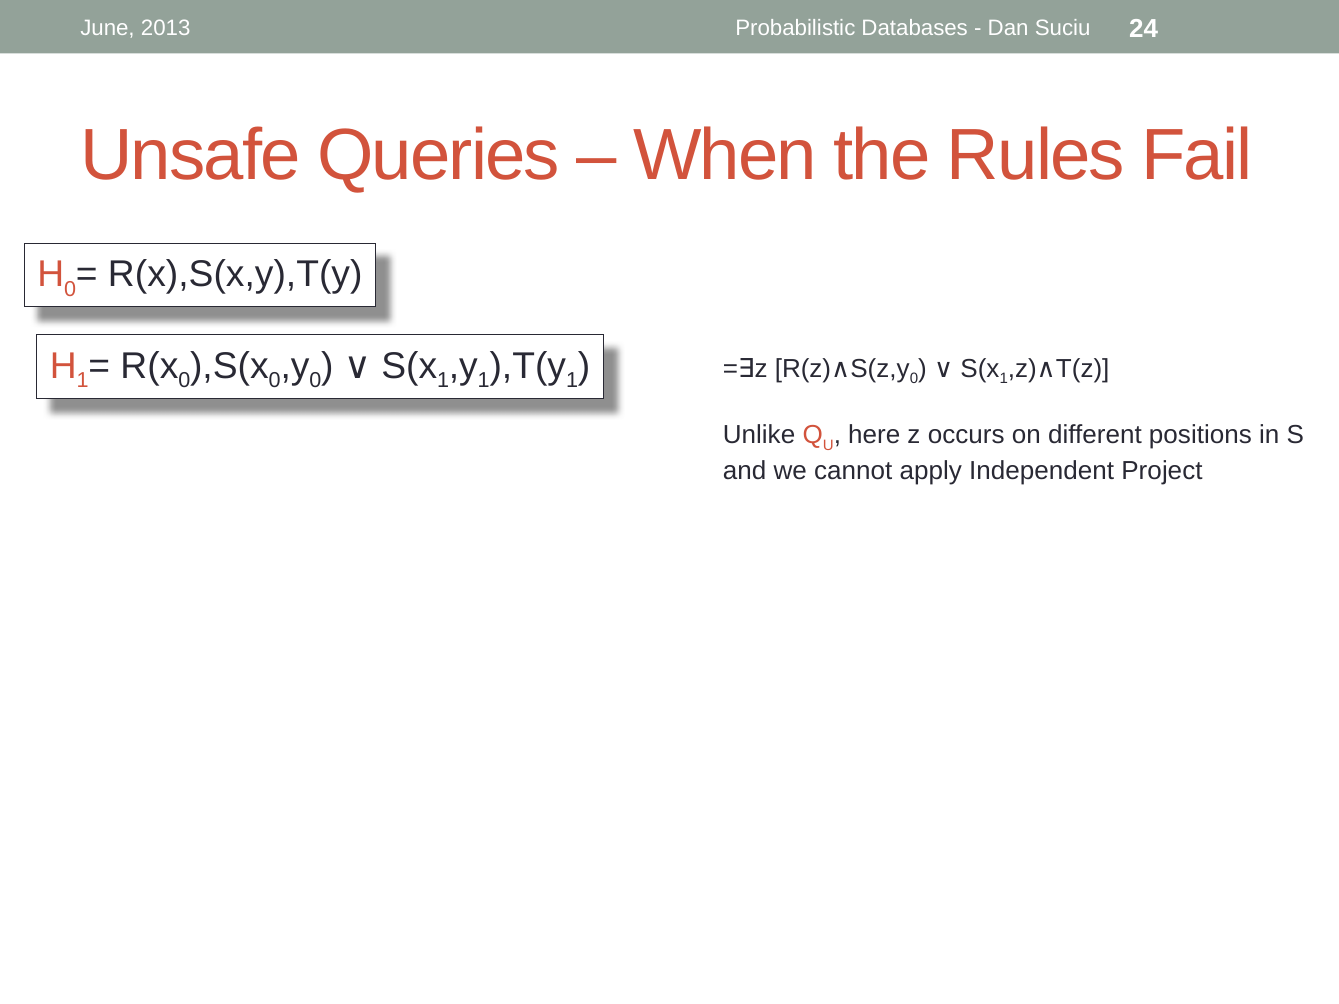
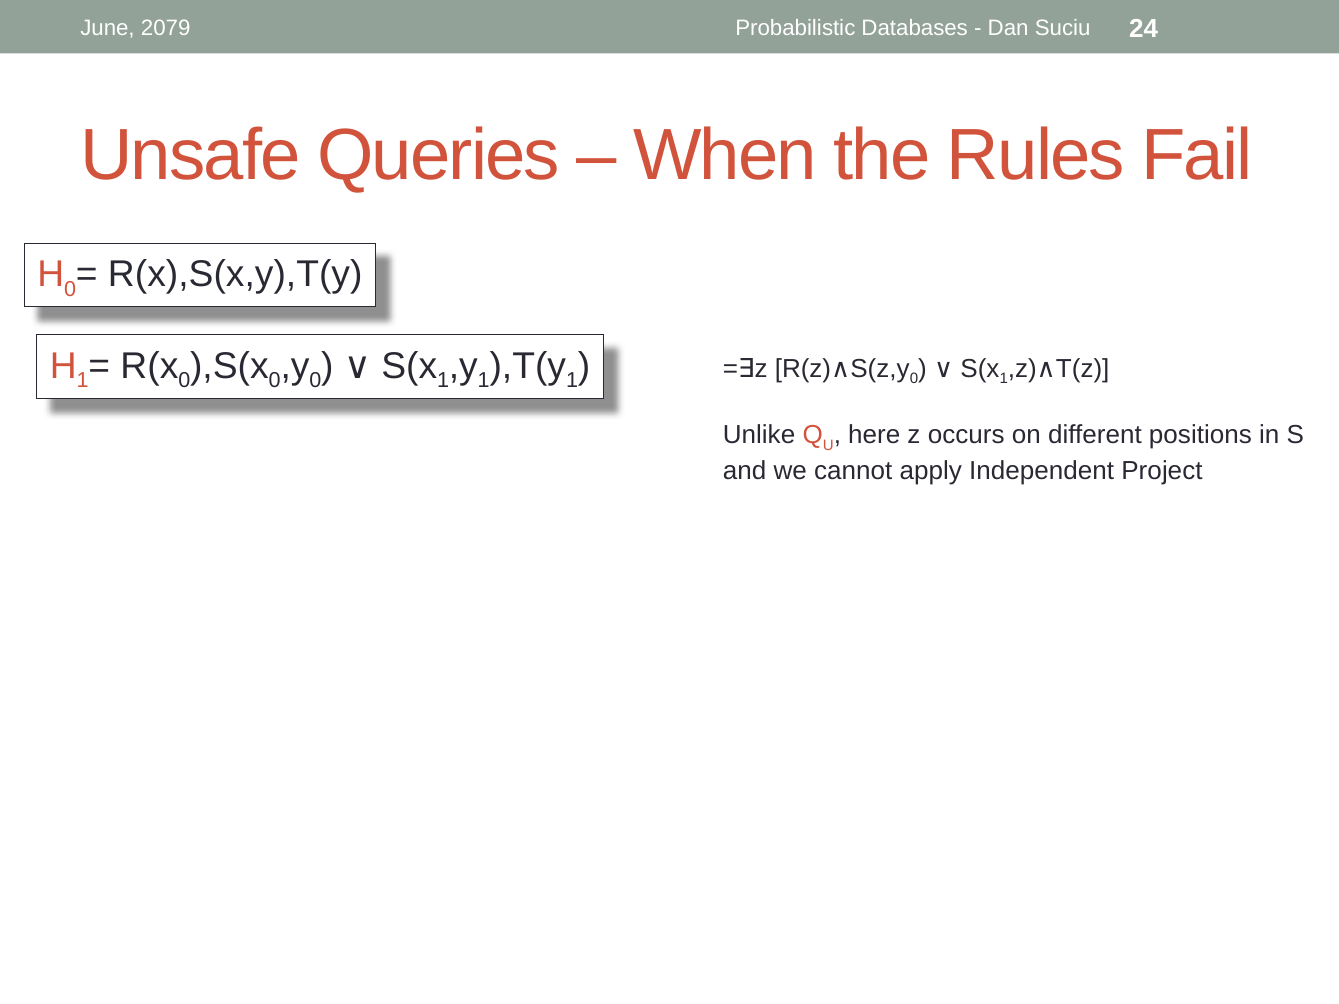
2013: 2013 -> 2079
